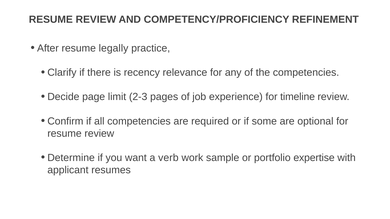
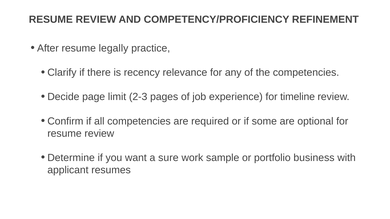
verb: verb -> sure
expertise: expertise -> business
